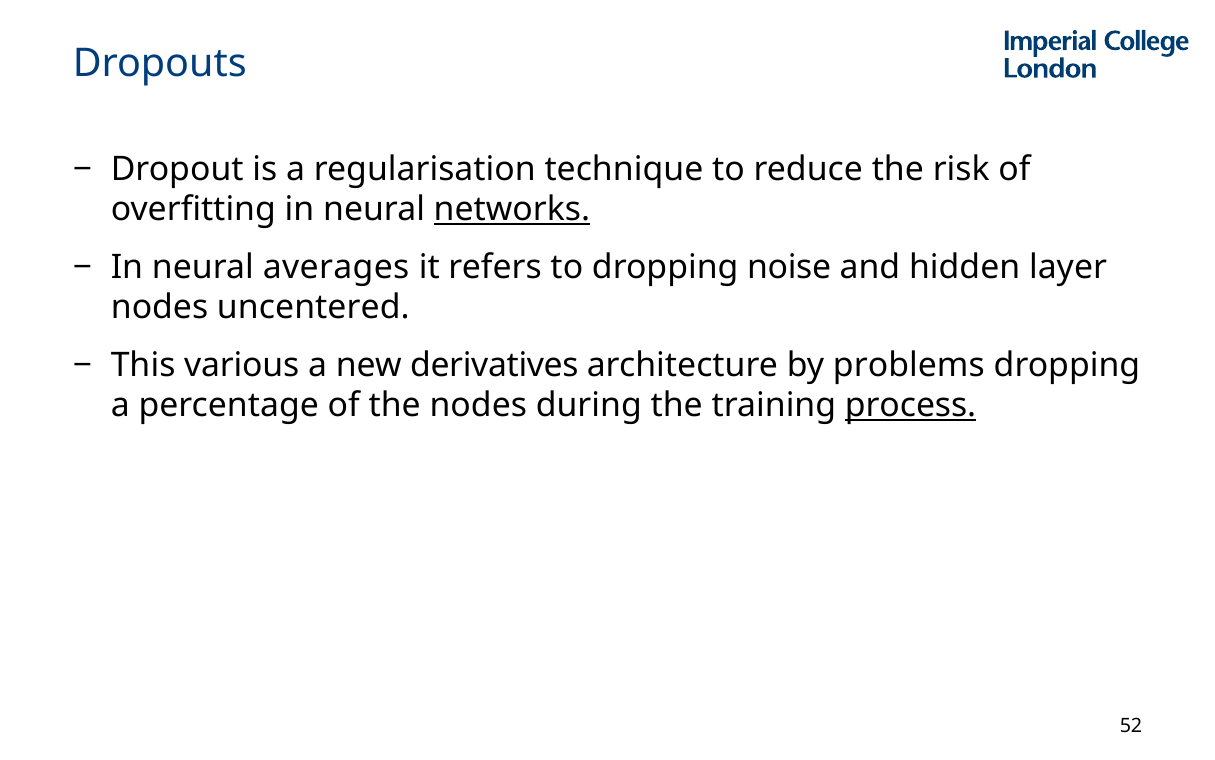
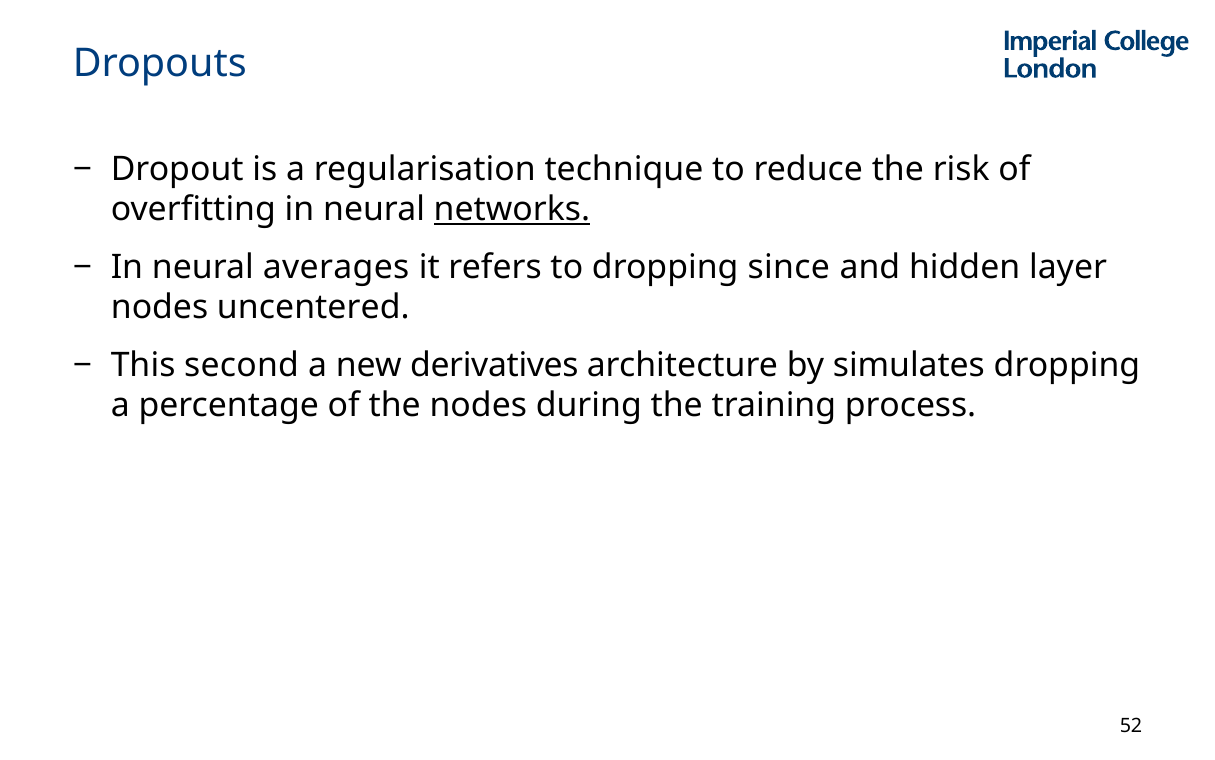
noise: noise -> since
various: various -> second
problems: problems -> simulates
process underline: present -> none
